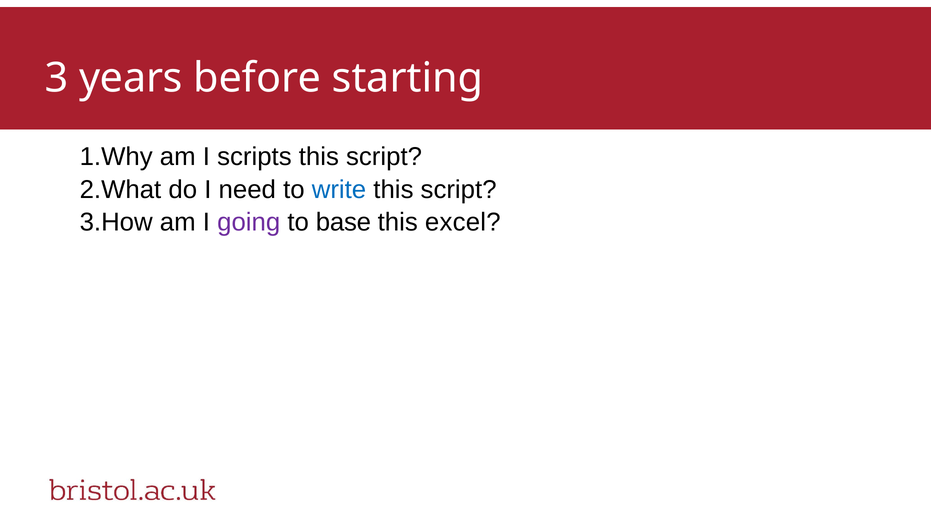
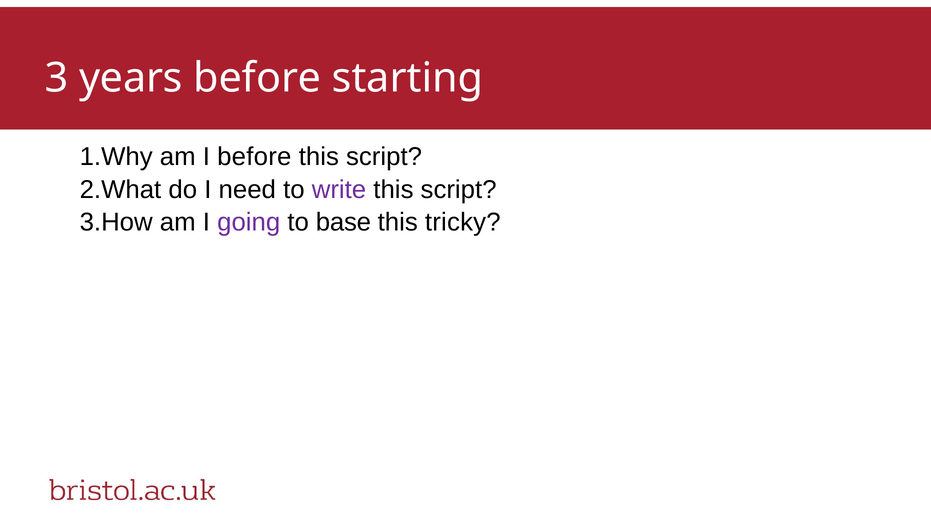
I scripts: scripts -> before
write colour: blue -> purple
excel: excel -> tricky
